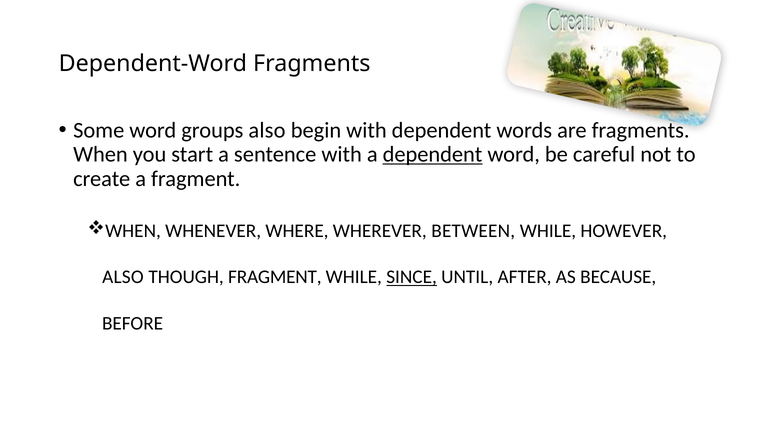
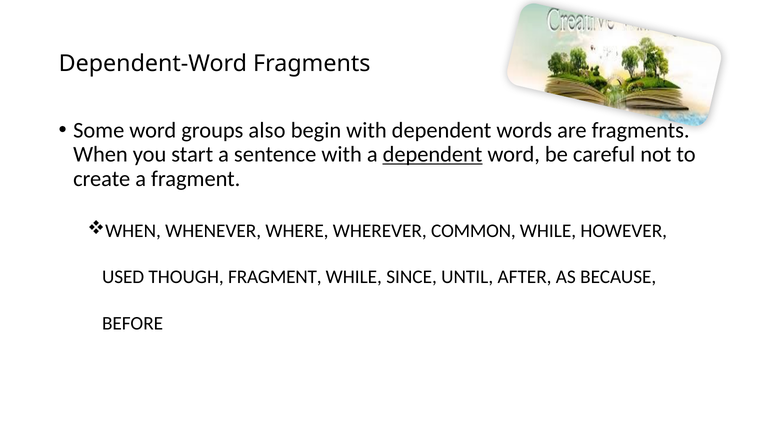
BETWEEN: BETWEEN -> COMMON
ALSO at (123, 277): ALSO -> USED
SINCE underline: present -> none
